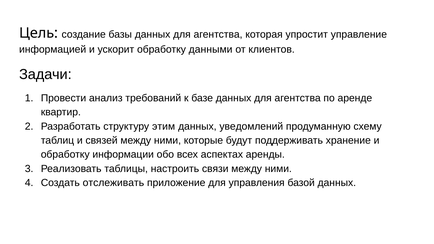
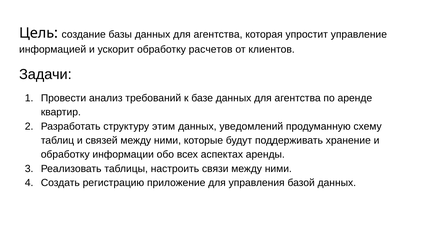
данными: данными -> расчетов
отслеживать: отслеживать -> регистрацию
